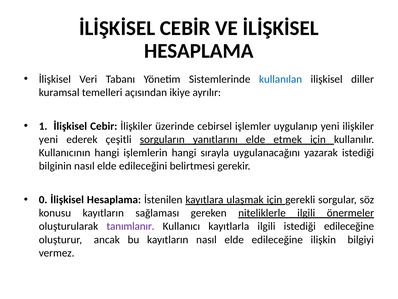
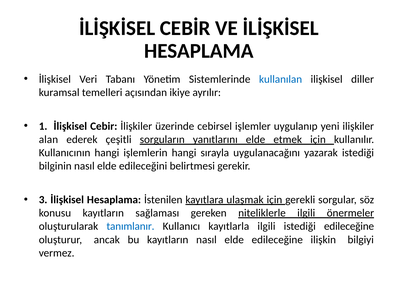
yeni at (48, 139): yeni -> alan
0: 0 -> 3
tanımlanır colour: purple -> blue
